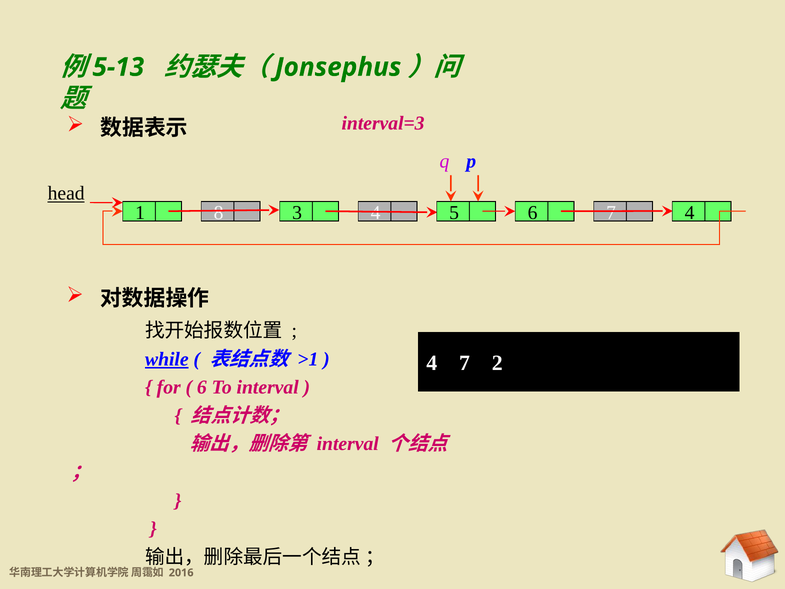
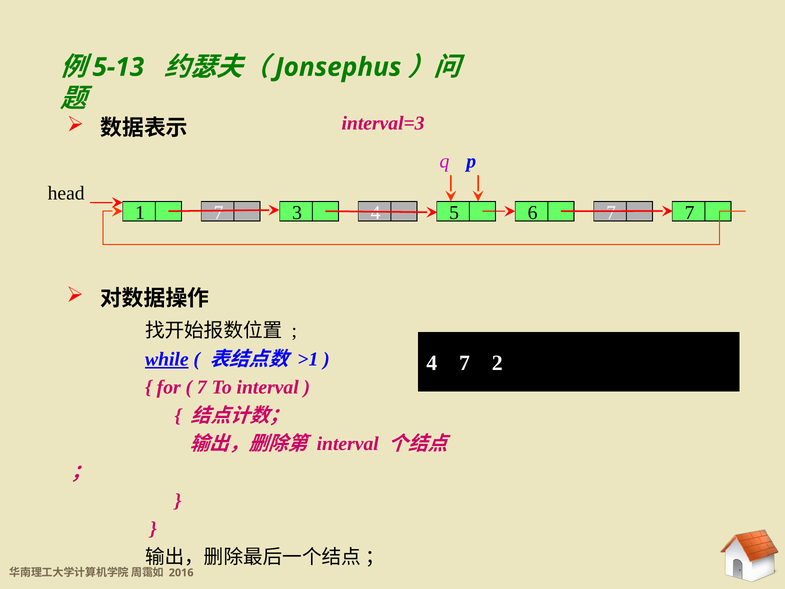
head underline: present -> none
1 8: 8 -> 7
7 4: 4 -> 7
6 at (202, 387): 6 -> 7
